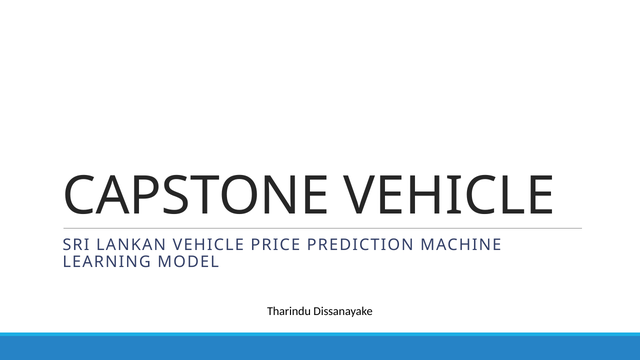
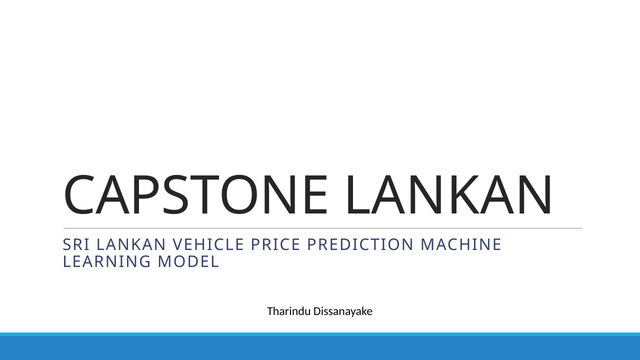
CAPSTONE VEHICLE: VEHICLE -> LANKAN
